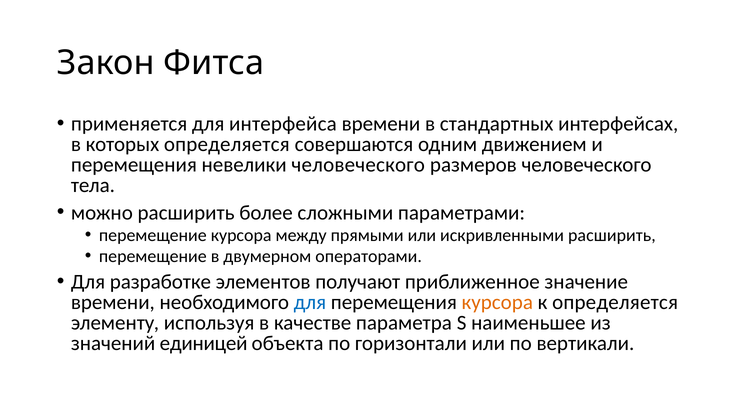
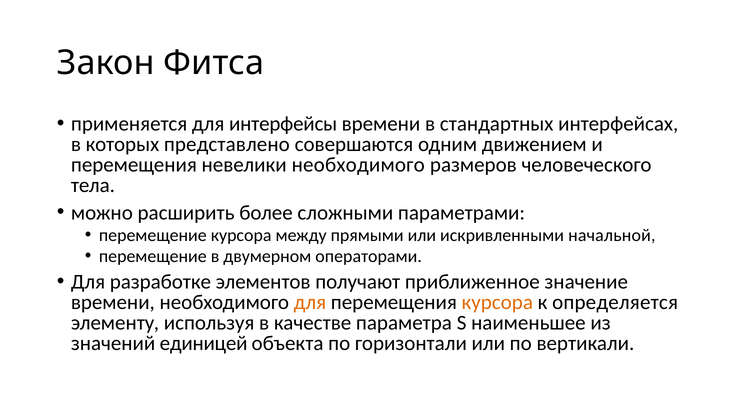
интерфейса: интерфейса -> интерфейсы
которых определяется: определяется -> представлено
невелики человеческого: человеческого -> необходимого
искривленными расширить: расширить -> начальной
для at (310, 302) colour: blue -> orange
